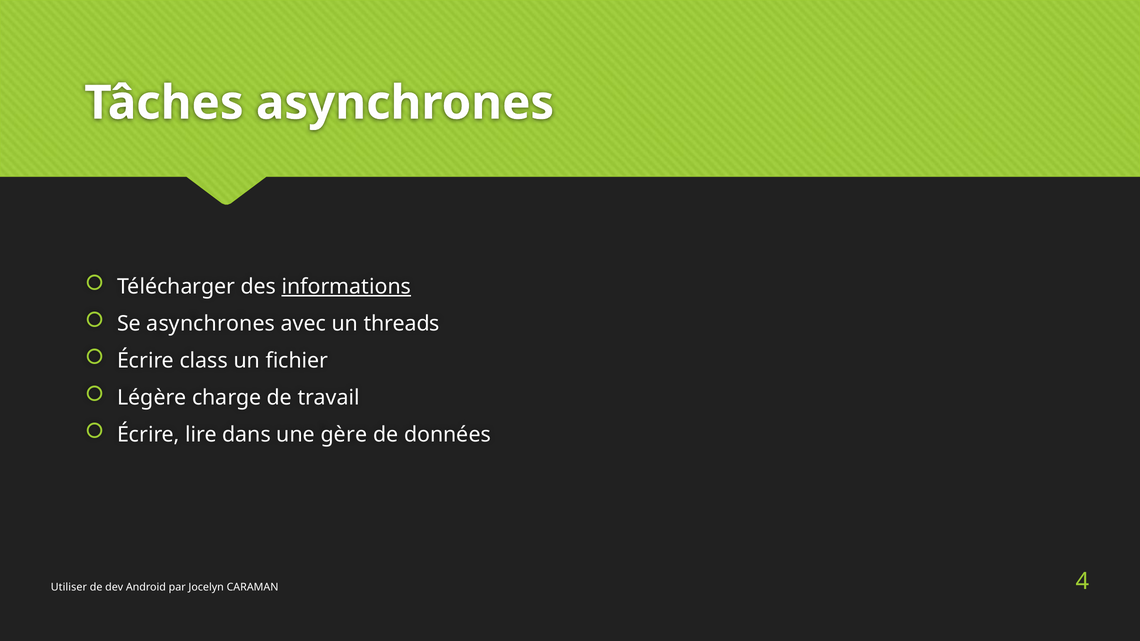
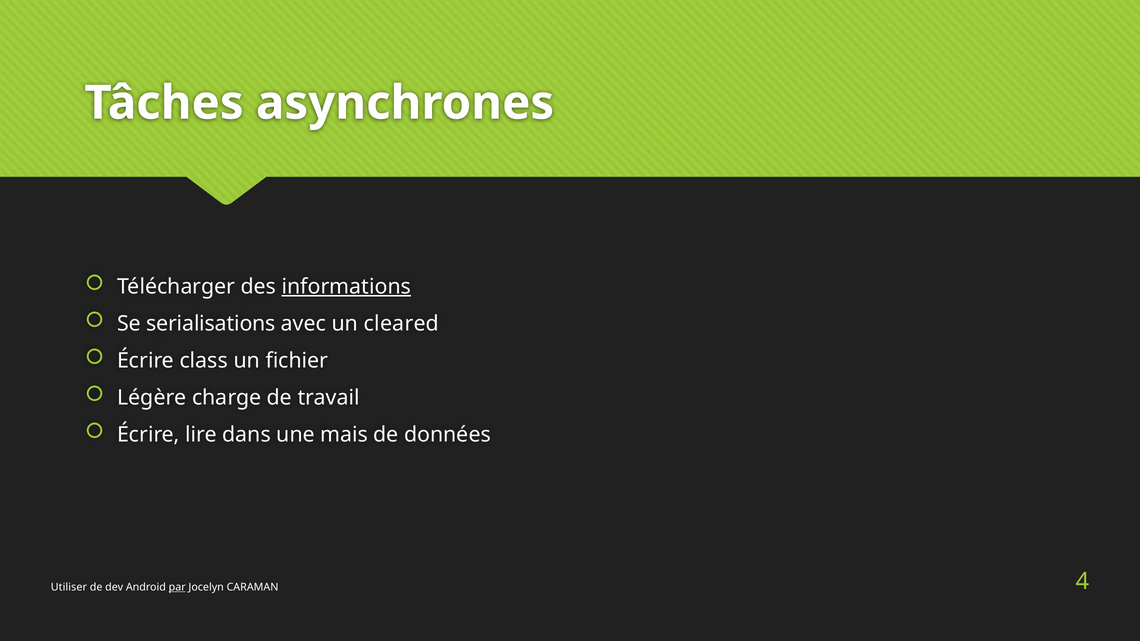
Se asynchrones: asynchrones -> serialisations
threads: threads -> cleared
gère: gère -> mais
par underline: none -> present
